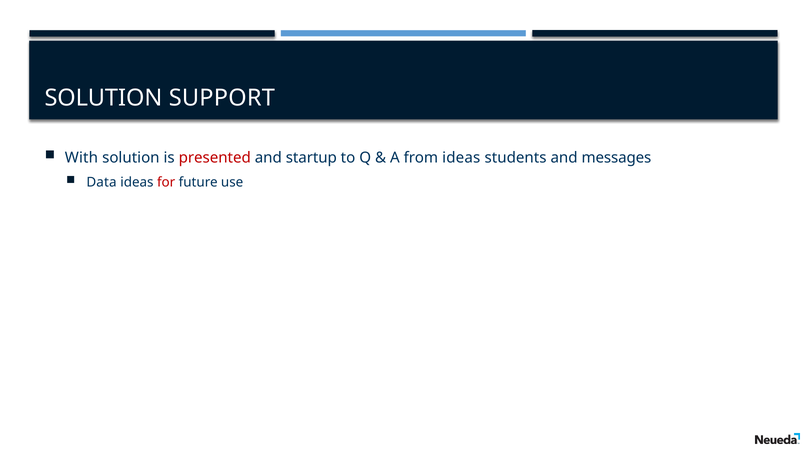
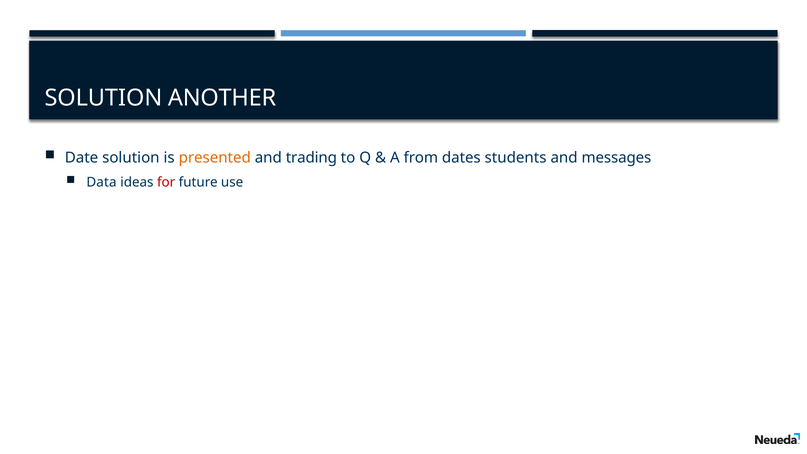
SUPPORT: SUPPORT -> ANOTHER
With: With -> Date
presented colour: red -> orange
startup: startup -> trading
from ideas: ideas -> dates
